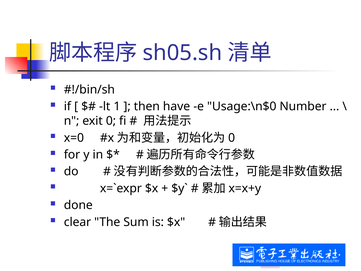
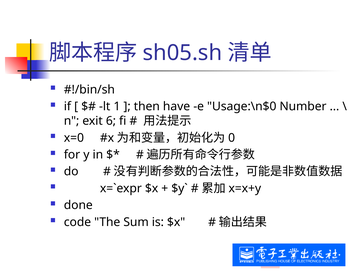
exit 0: 0 -> 6
clear: clear -> code
